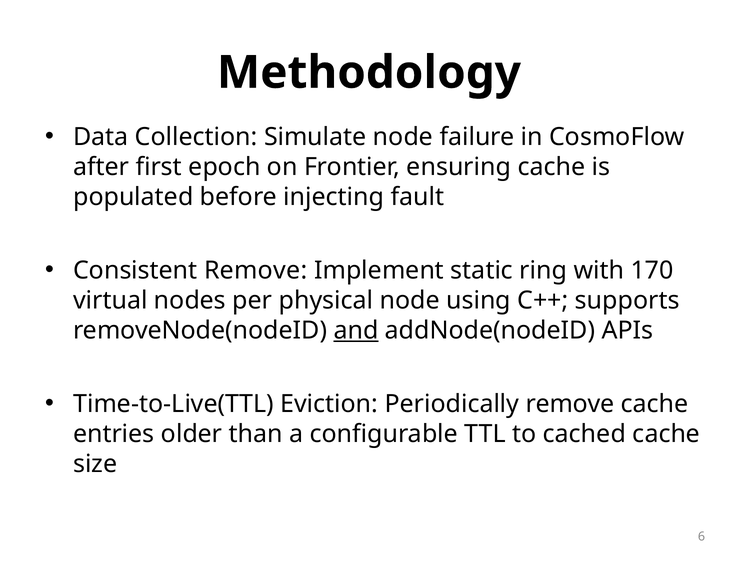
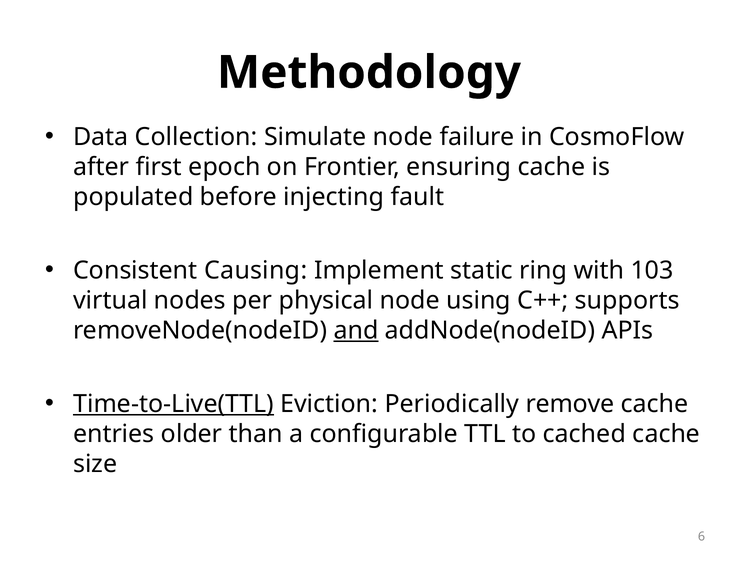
Consistent Remove: Remove -> Causing
170: 170 -> 103
Time-to-Live(TTL underline: none -> present
